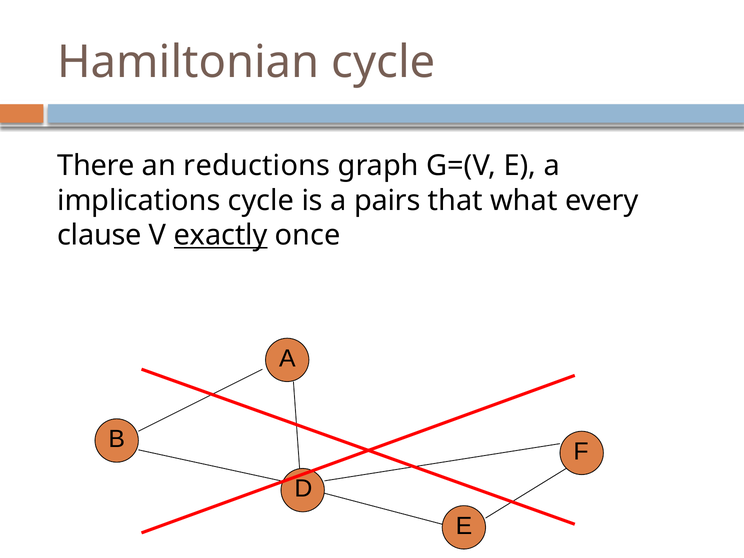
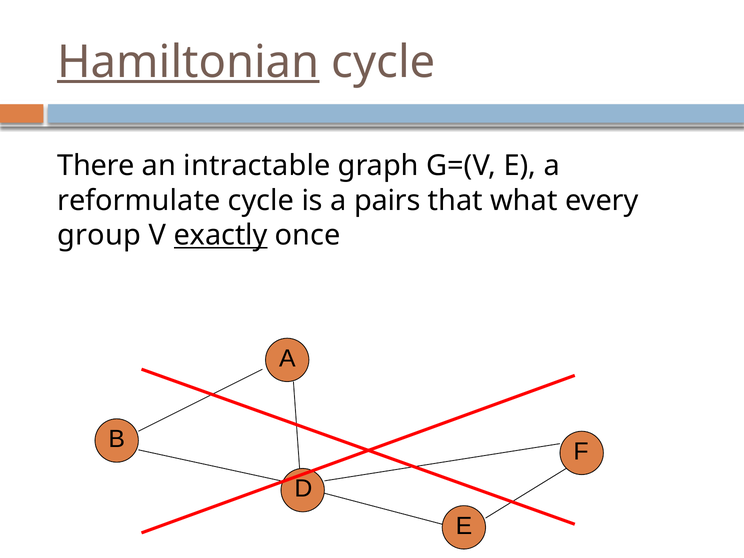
Hamiltonian underline: none -> present
reductions: reductions -> intractable
implications: implications -> reformulate
clause: clause -> group
